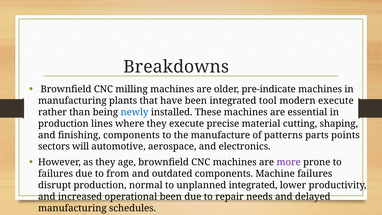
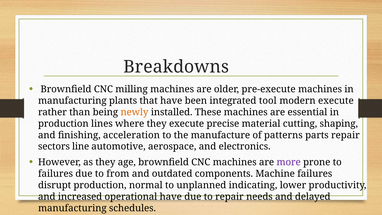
pre-indicate: pre-indicate -> pre-execute
newly colour: blue -> orange
finishing components: components -> acceleration
parts points: points -> repair
will: will -> line
unplanned integrated: integrated -> indicating
operational been: been -> have
